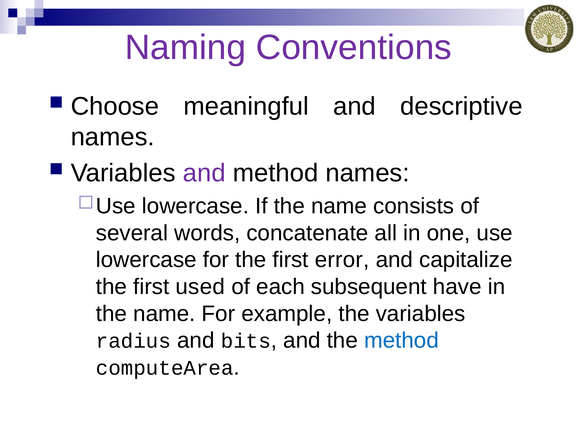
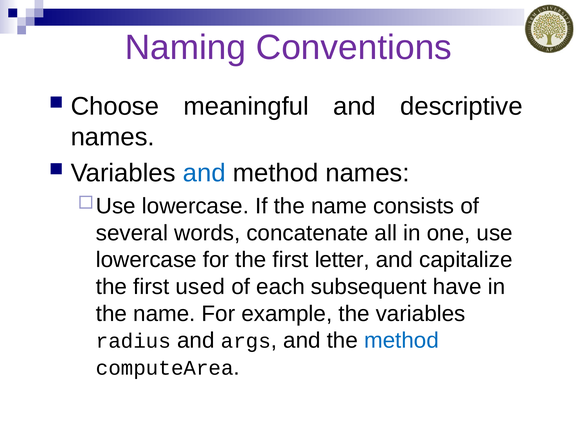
and at (204, 173) colour: purple -> blue
error: error -> letter
bits: bits -> args
